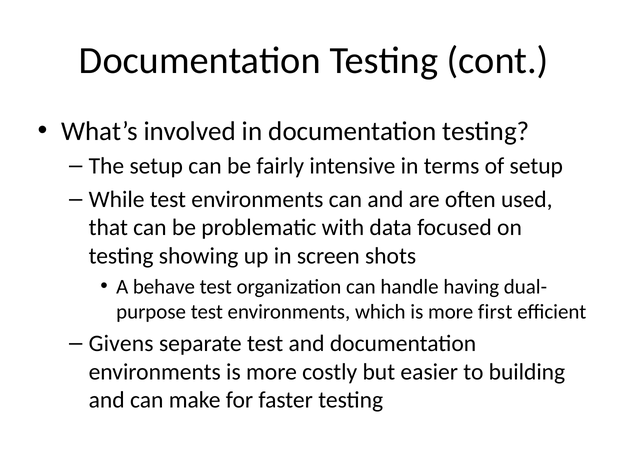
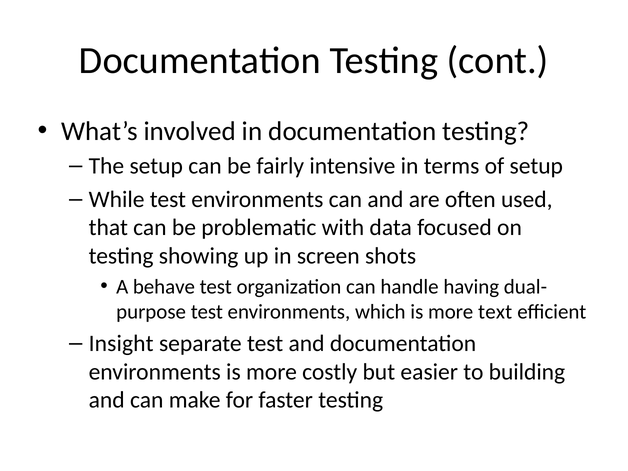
first: first -> text
Givens: Givens -> Insight
